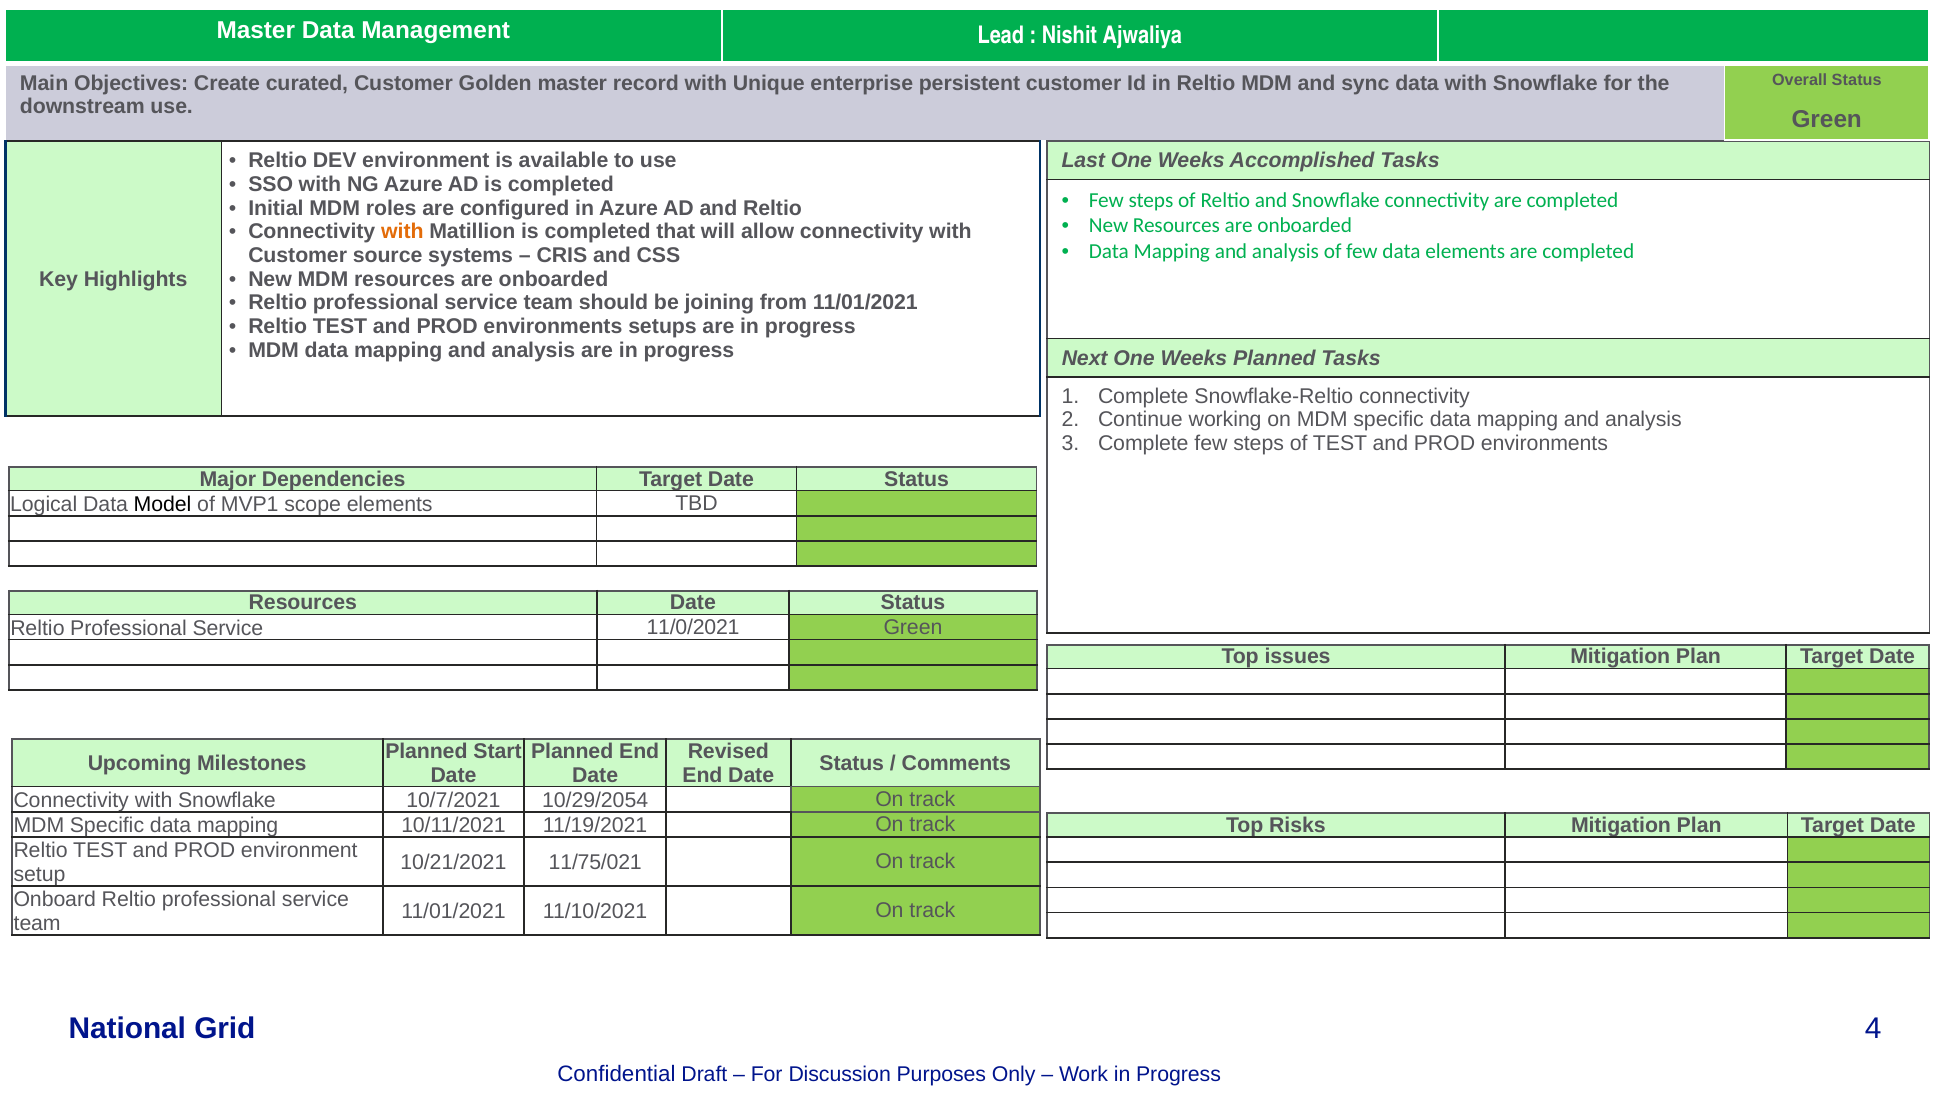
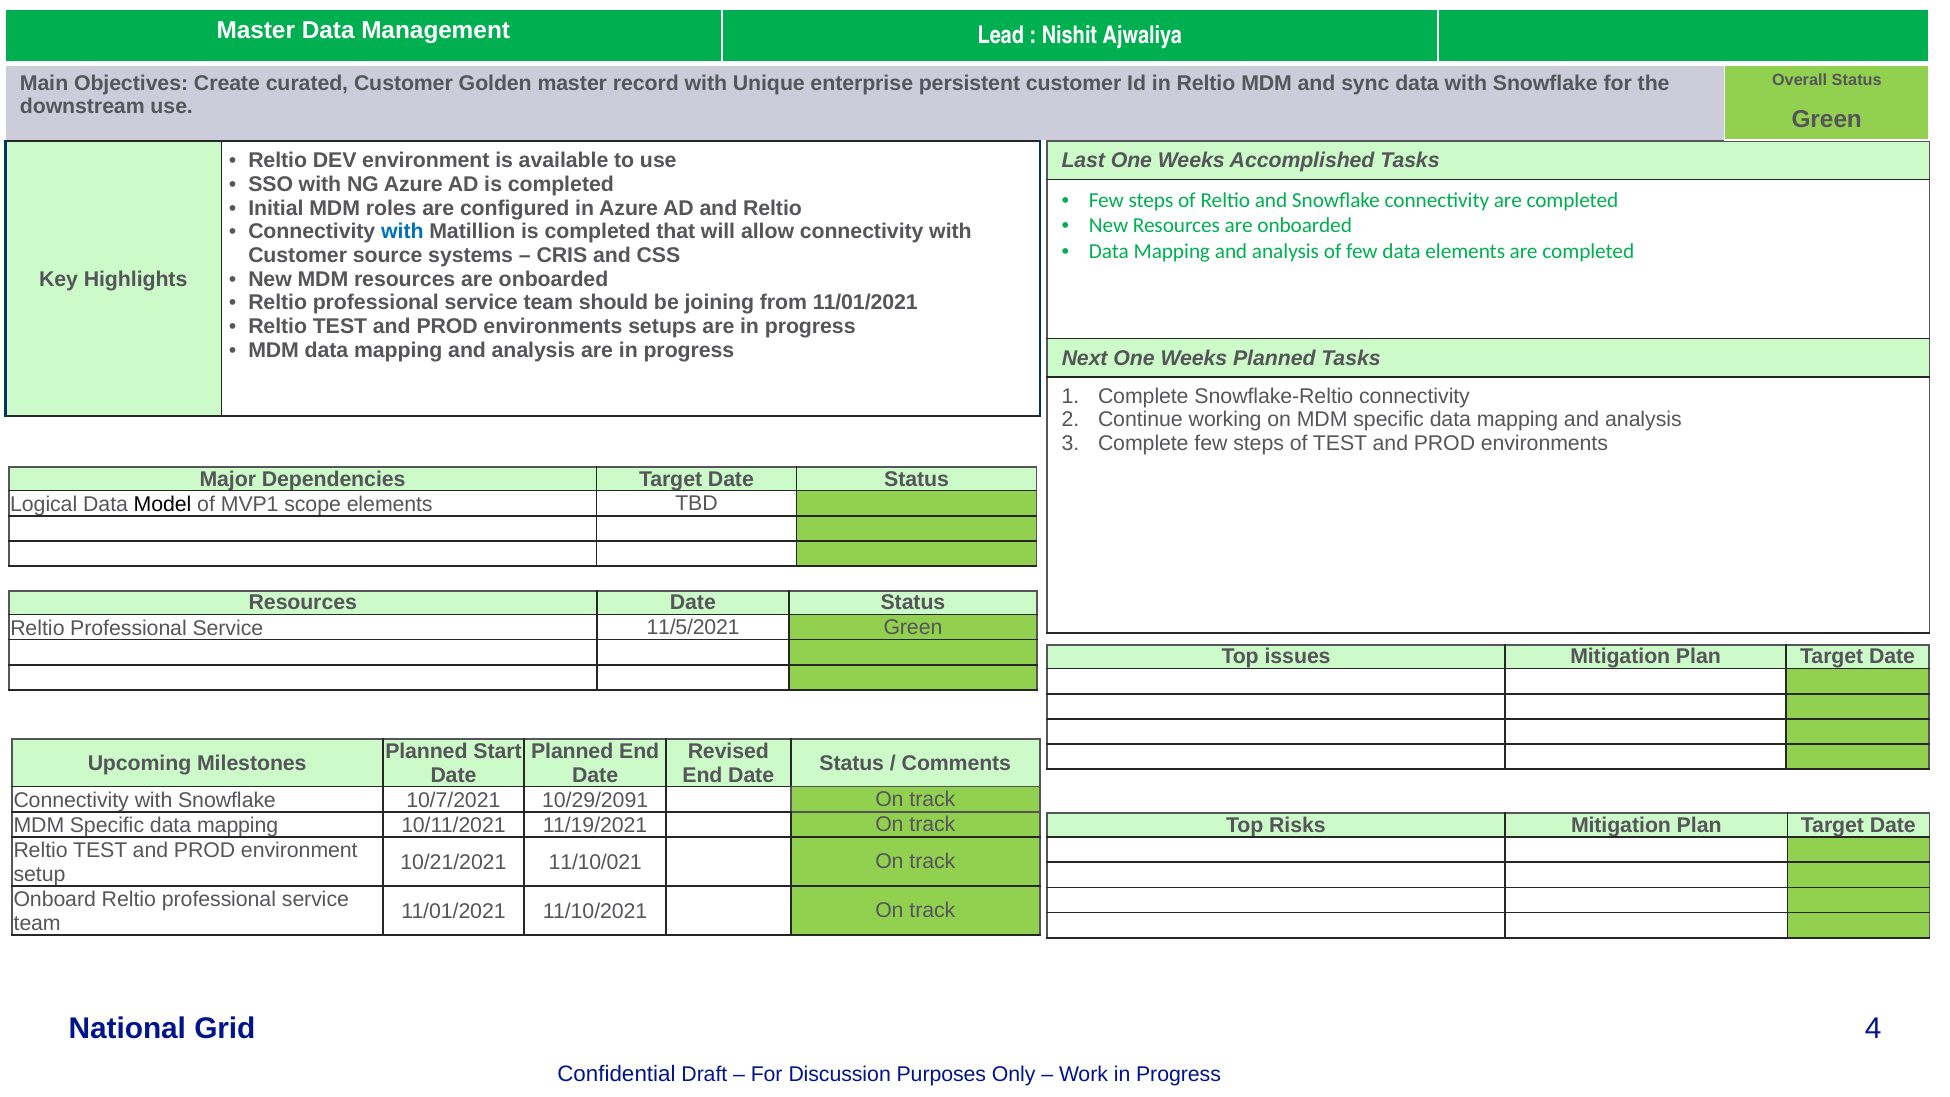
with at (402, 232) colour: orange -> blue
11/0/2021: 11/0/2021 -> 11/5/2021
10/29/2054: 10/29/2054 -> 10/29/2091
11/75/021: 11/75/021 -> 11/10/021
